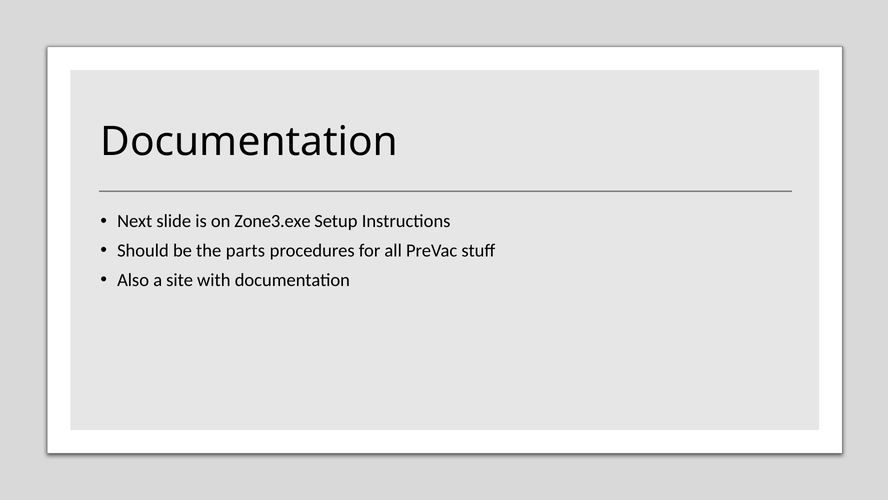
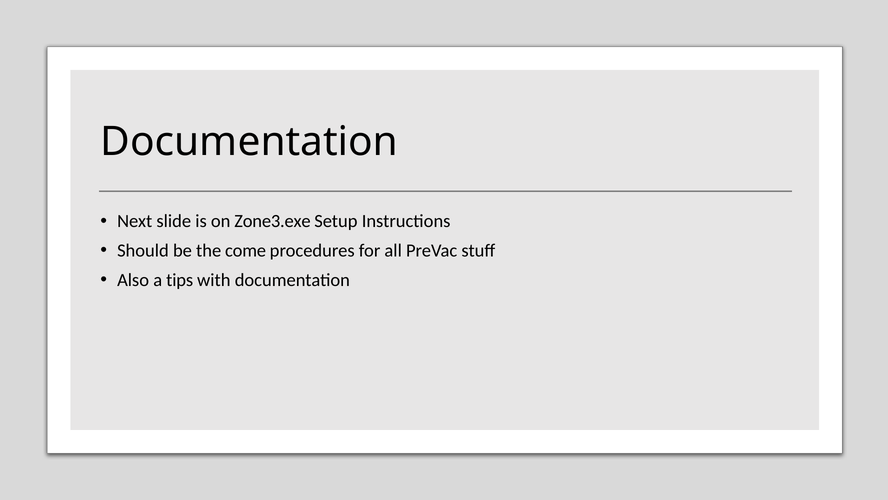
parts: parts -> come
site: site -> tips
